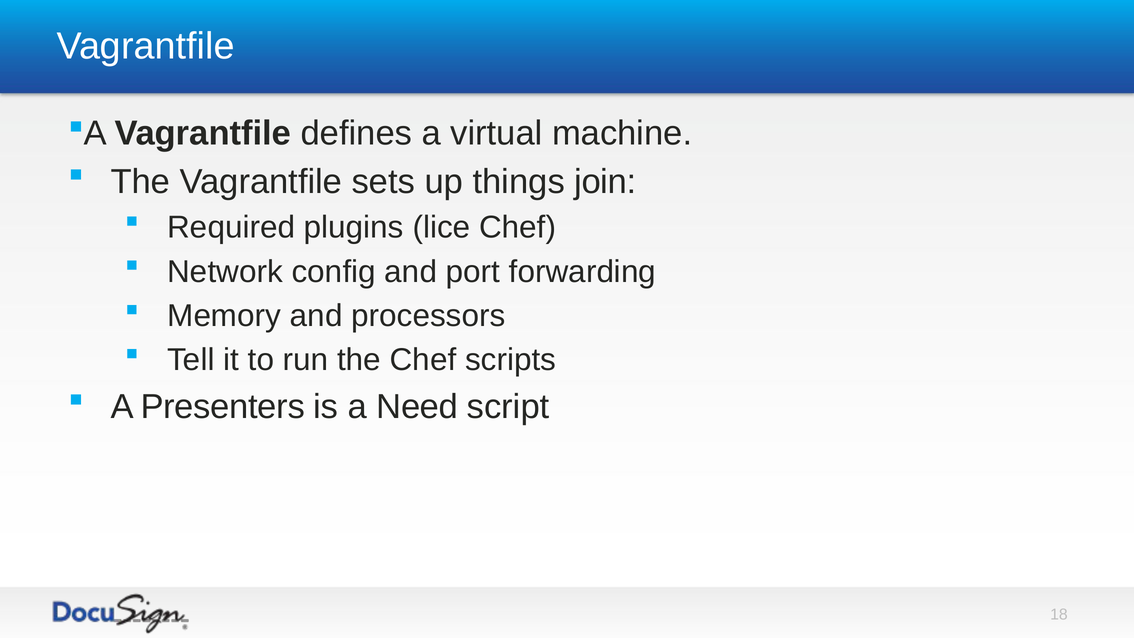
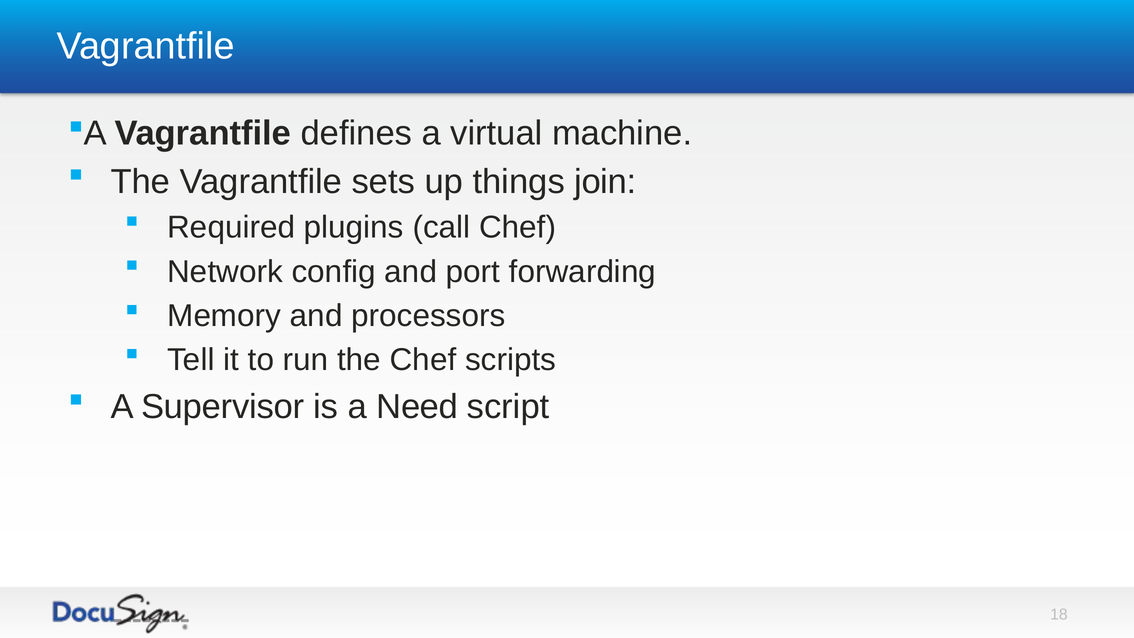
lice: lice -> call
Presenters: Presenters -> Supervisor
